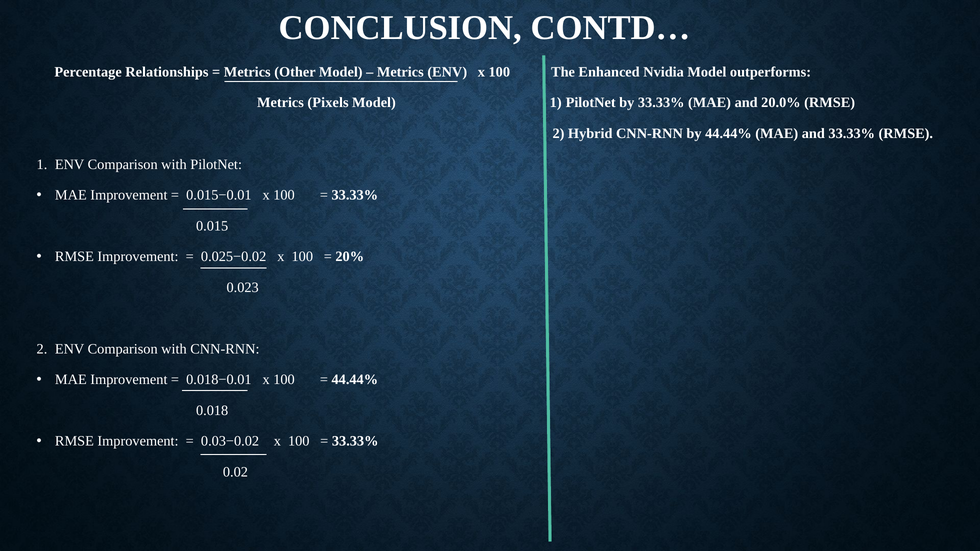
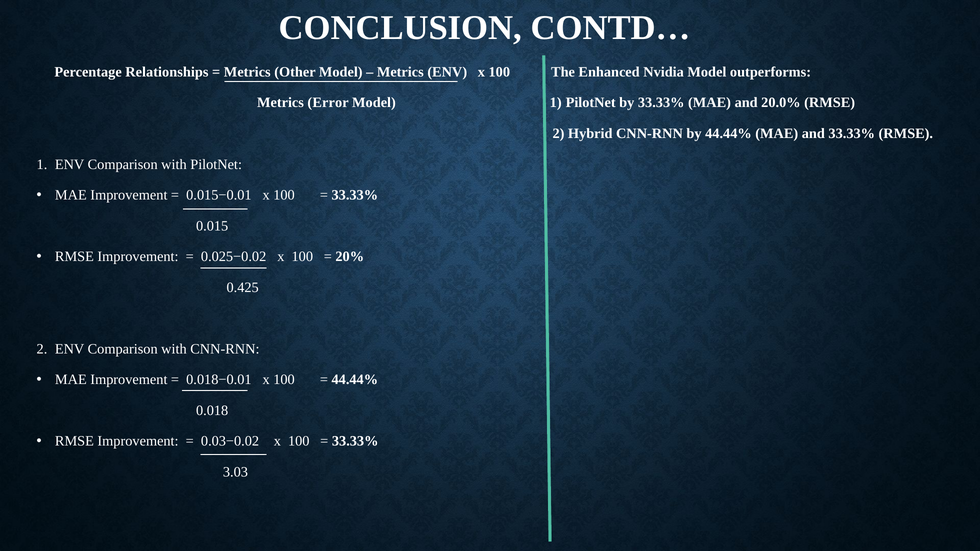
Pixels: Pixels -> Error
0.023: 0.023 -> 0.425
0.02: 0.02 -> 3.03
